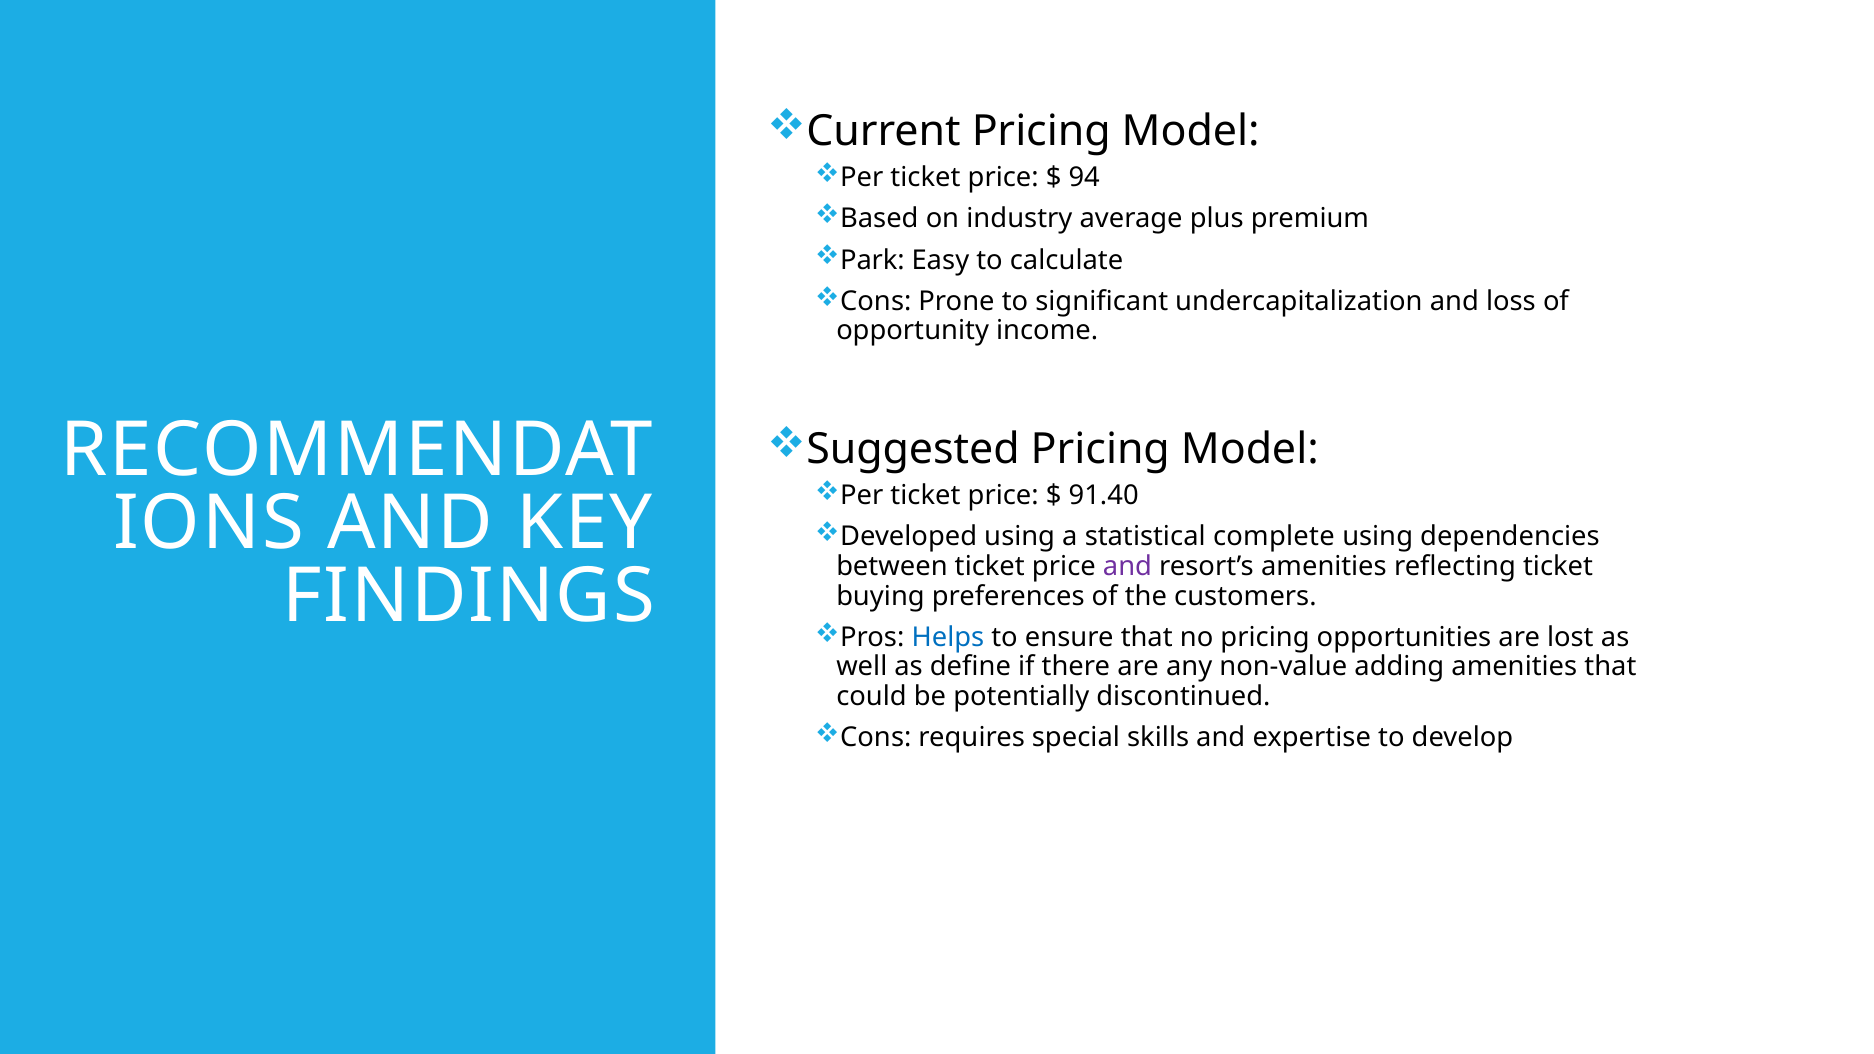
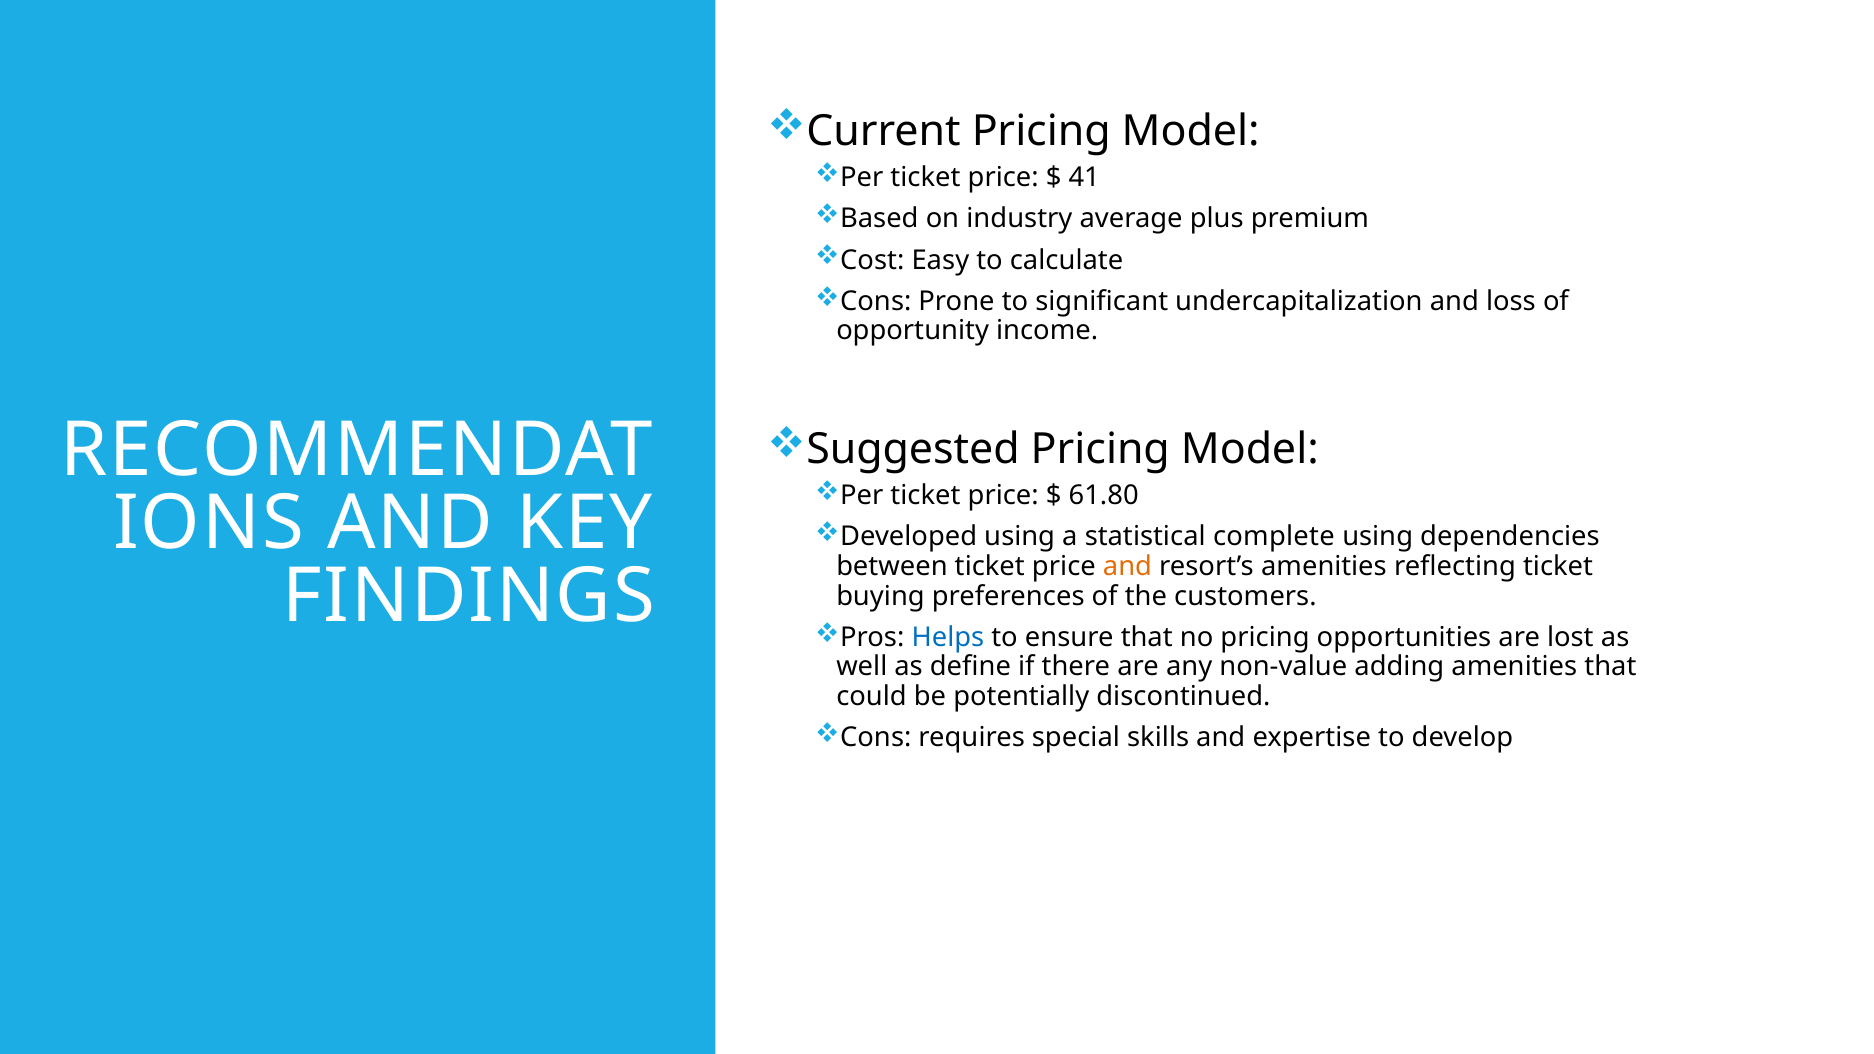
94: 94 -> 41
Park: Park -> Cost
91.40: 91.40 -> 61.80
and at (1127, 567) colour: purple -> orange
